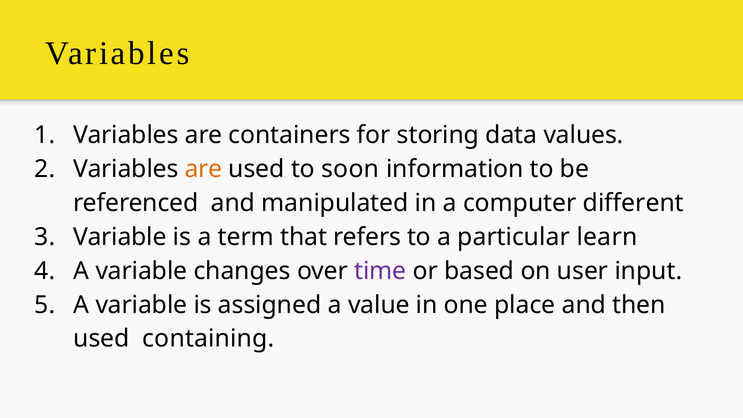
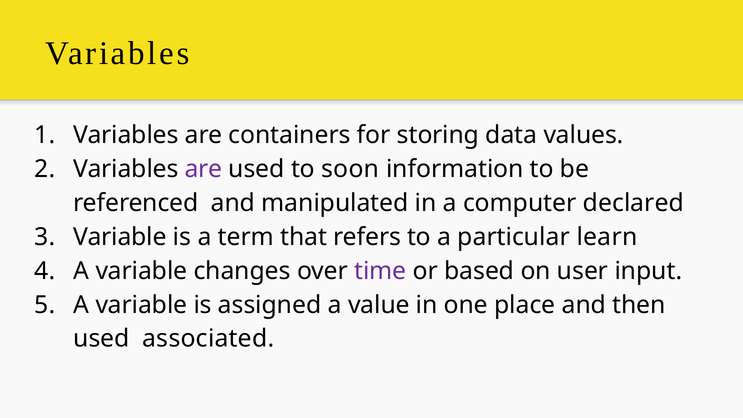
are at (204, 169) colour: orange -> purple
different: different -> declared
containing: containing -> associated
